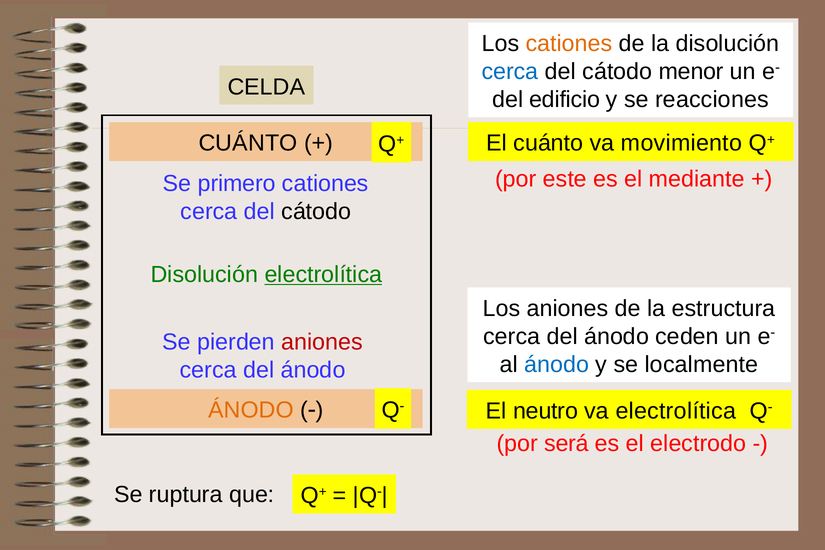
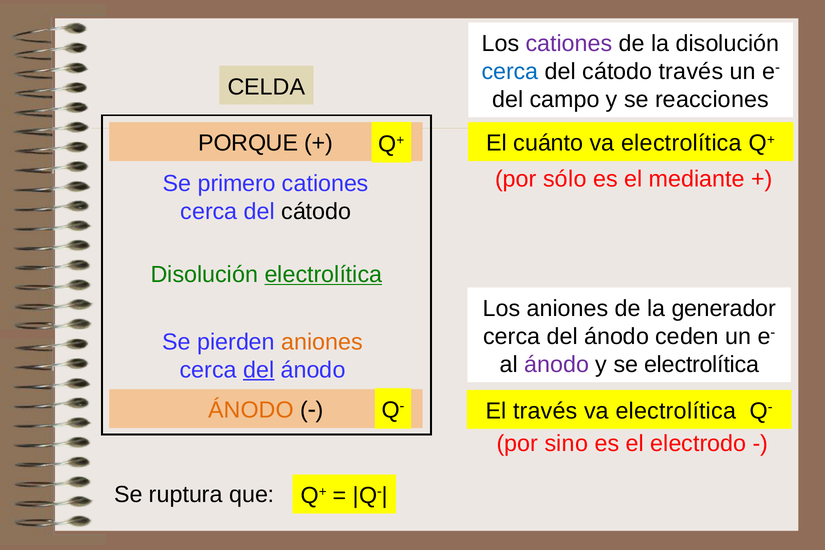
cationes at (569, 43) colour: orange -> purple
cátodo menor: menor -> través
edificio: edificio -> campo
CUÁNTO at (248, 143): CUÁNTO -> PORQUE
movimiento at (682, 143): movimiento -> electrolítica
este: este -> sólo
estructura: estructura -> generador
aniones at (322, 342) colour: red -> orange
ánodo at (557, 364) colour: blue -> purple
se localmente: localmente -> electrolítica
del at (259, 370) underline: none -> present
El neutro: neutro -> través
será: será -> sino
